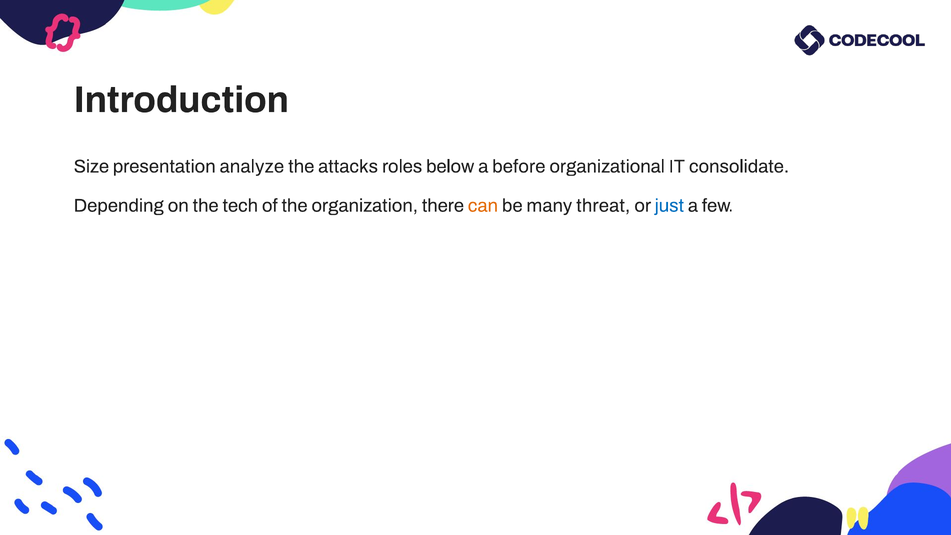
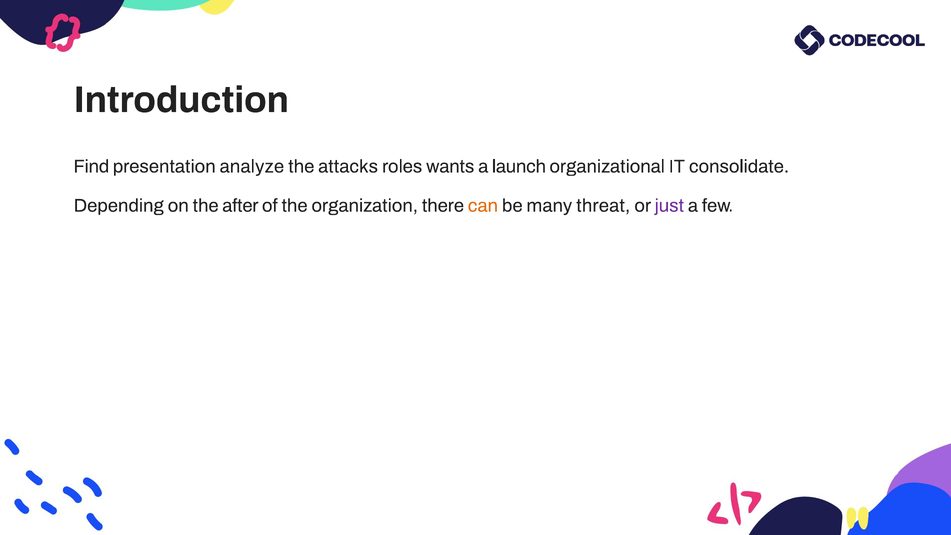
Size: Size -> Find
below: below -> wants
before: before -> launch
tech: tech -> after
just colour: blue -> purple
